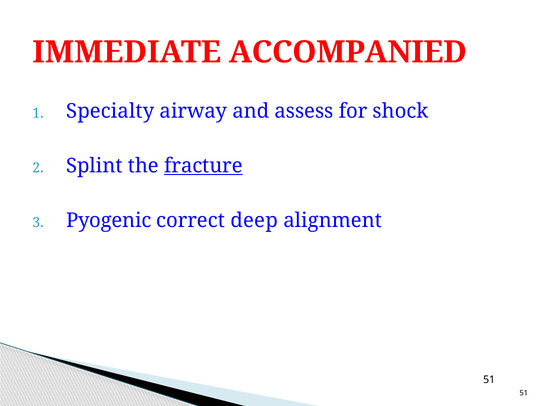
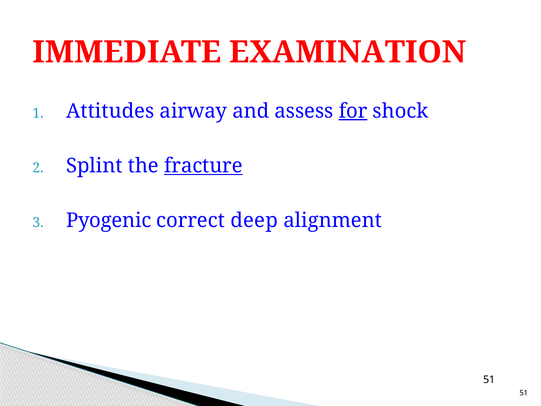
ACCOMPANIED: ACCOMPANIED -> EXAMINATION
Specialty: Specialty -> Attitudes
for underline: none -> present
